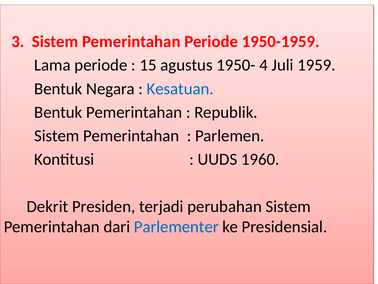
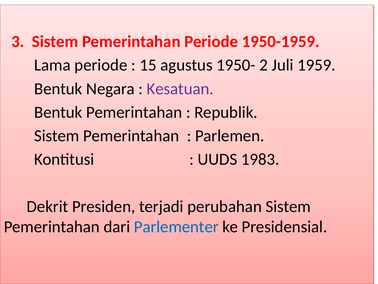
4: 4 -> 2
Kesatuan colour: blue -> purple
1960: 1960 -> 1983
